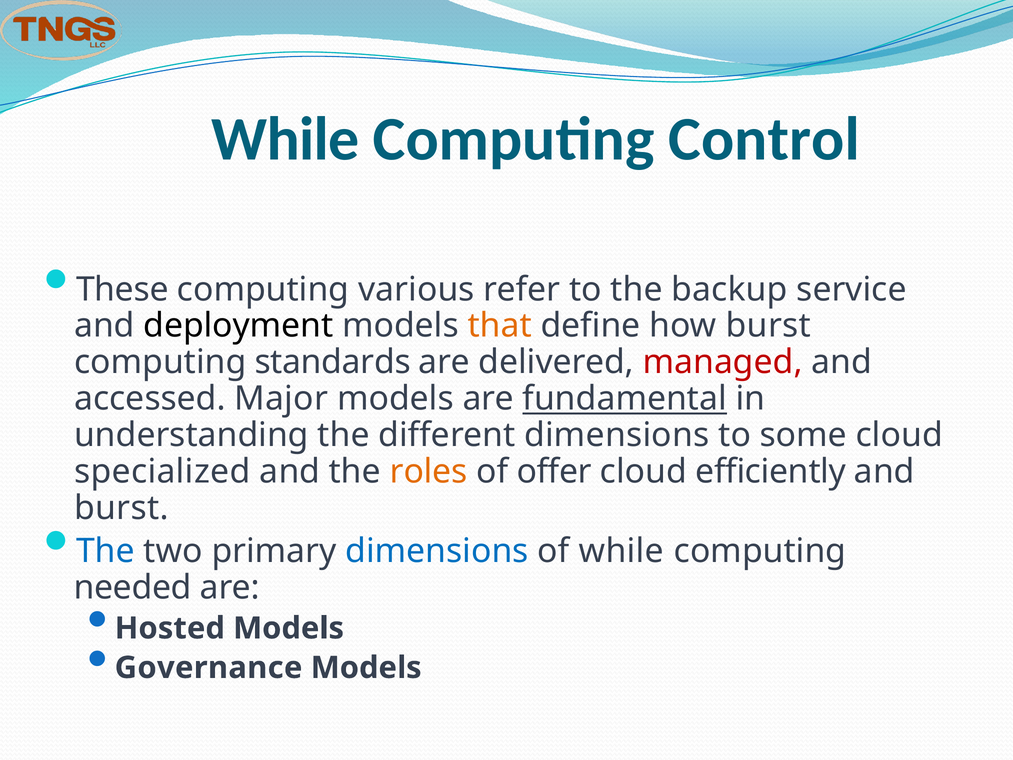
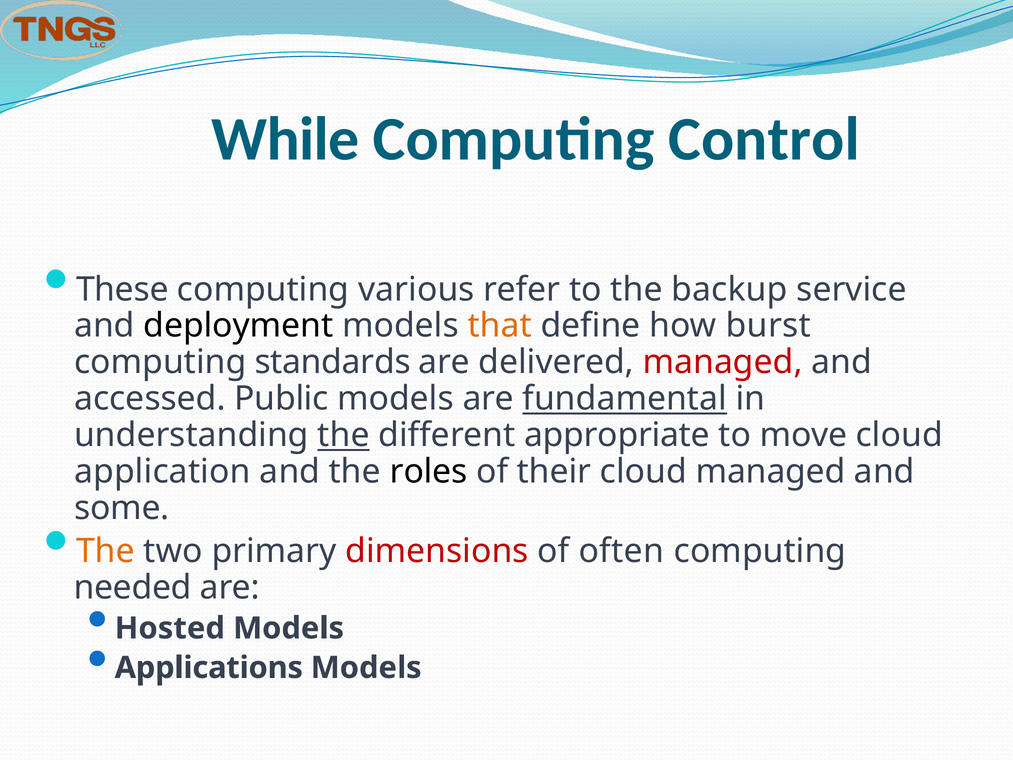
Major: Major -> Public
the at (344, 435) underline: none -> present
different dimensions: dimensions -> appropriate
some: some -> move
specialized: specialized -> application
roles colour: orange -> black
offer: offer -> their
cloud efficiently: efficiently -> managed
burst at (122, 508): burst -> some
The at (105, 551) colour: blue -> orange
dimensions at (437, 551) colour: blue -> red
of while: while -> often
Governance: Governance -> Applications
